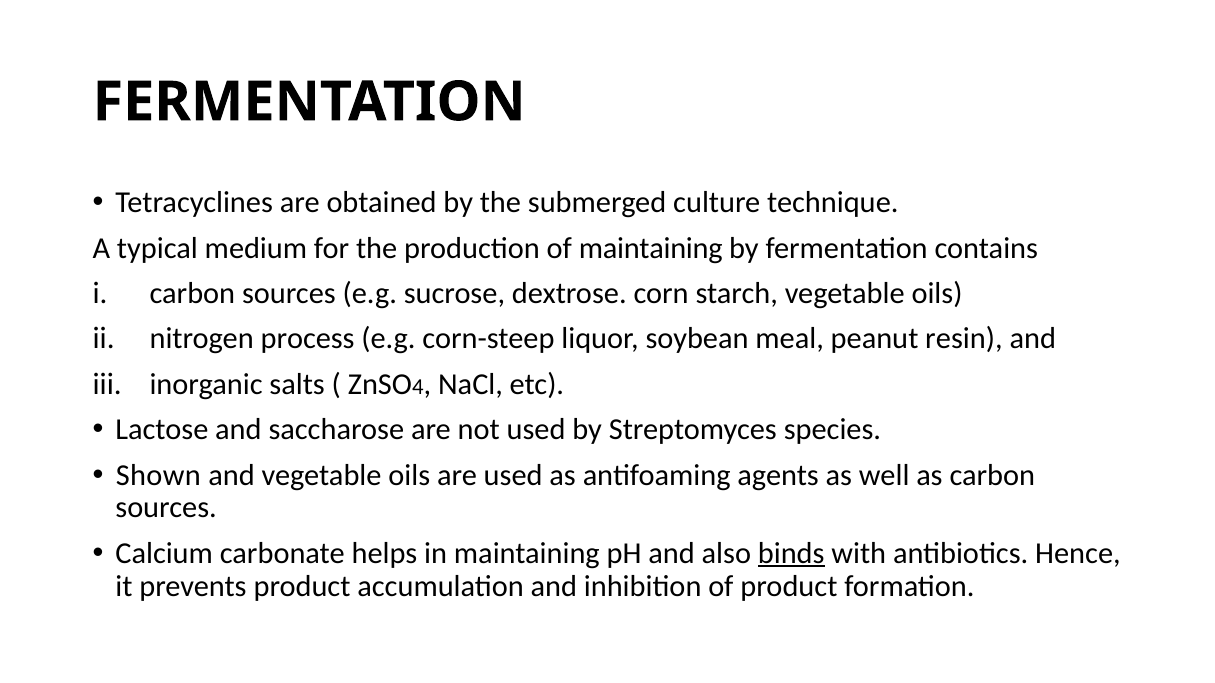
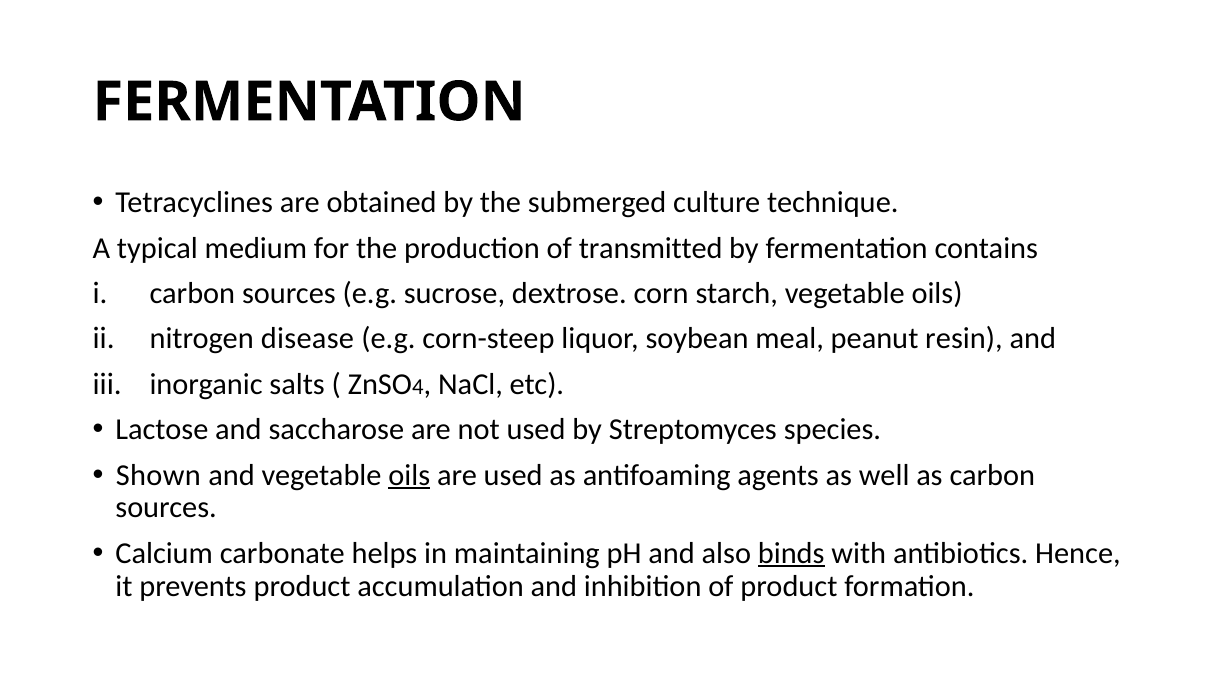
of maintaining: maintaining -> transmitted
process: process -> disease
oils at (409, 475) underline: none -> present
